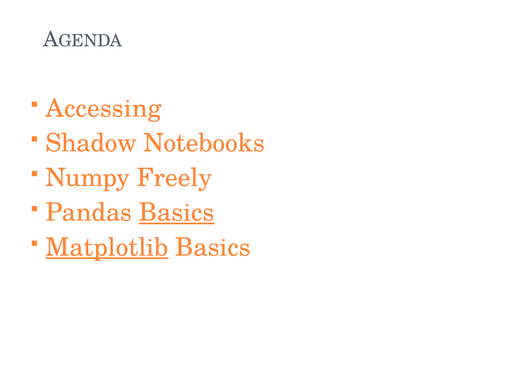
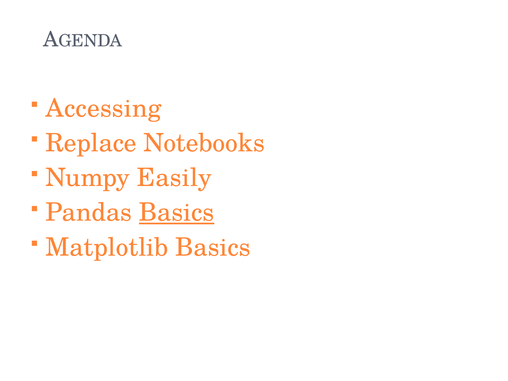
Shadow: Shadow -> Replace
Freely: Freely -> Easily
Matplotlib underline: present -> none
